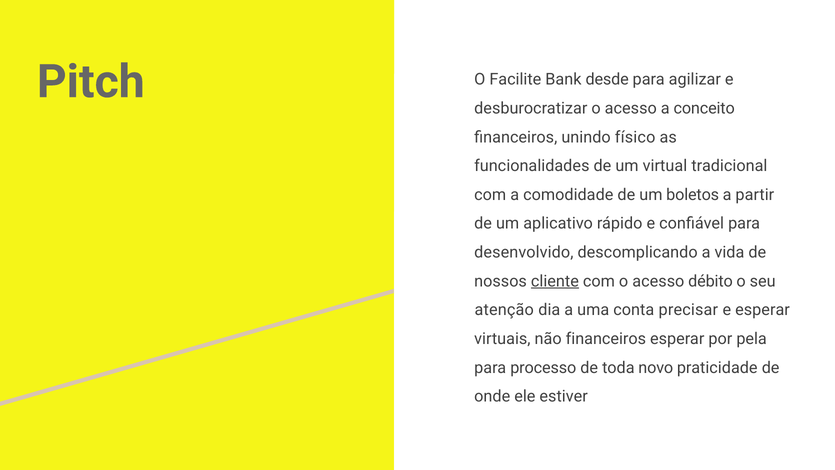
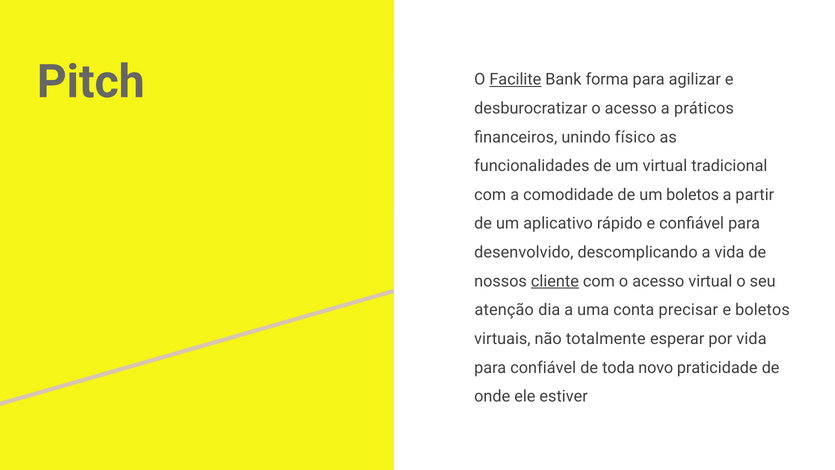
Facilite underline: none -> present
desde: desde -> forma
conceito: conceito -> práticos
acesso débito: débito -> virtual
e esperar: esperar -> boletos
não financeiros: financeiros -> totalmente
por pela: pela -> vida
para processo: processo -> confiável
